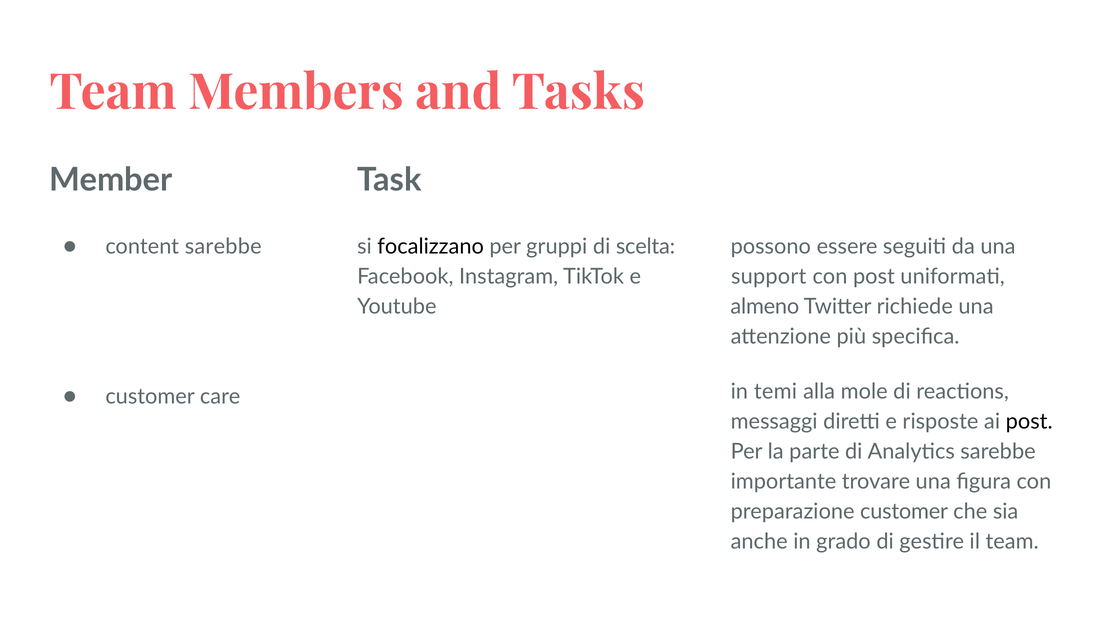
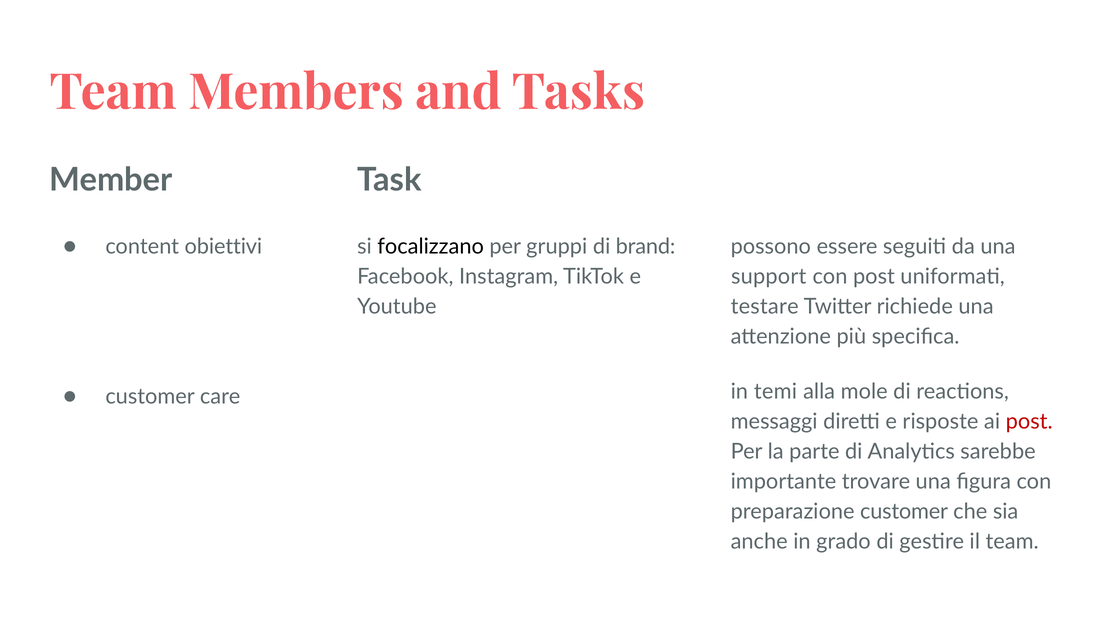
content sarebbe: sarebbe -> obiettivi
scelta: scelta -> brand
almeno: almeno -> testare
post at (1029, 421) colour: black -> red
